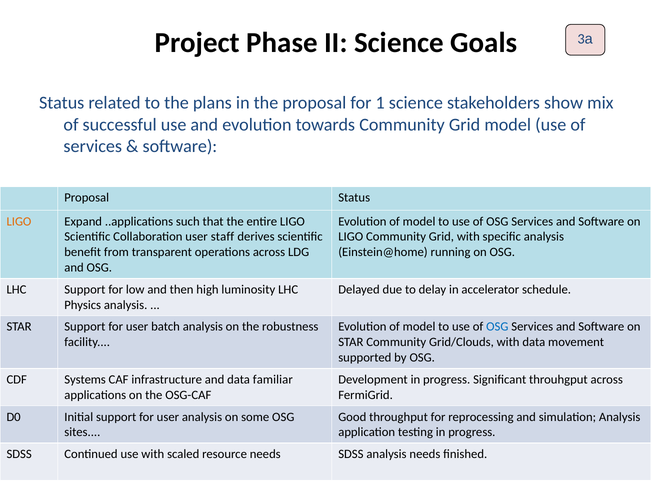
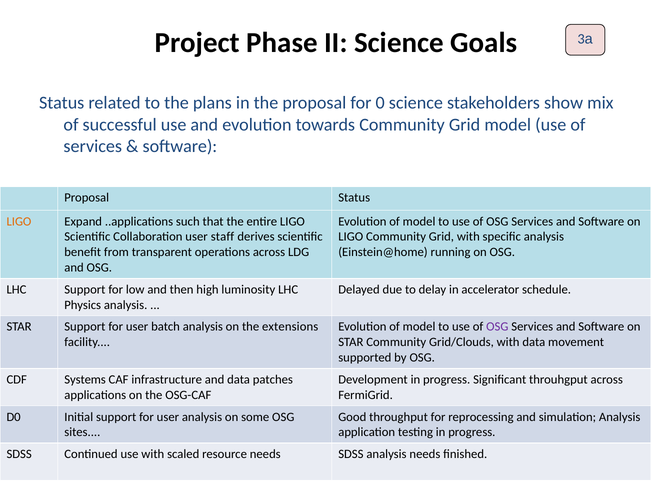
1: 1 -> 0
robustness: robustness -> extensions
OSG at (497, 327) colour: blue -> purple
familiar: familiar -> patches
